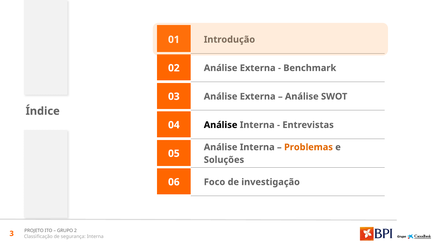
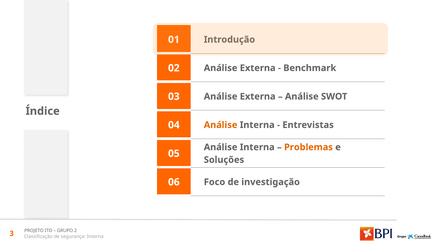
Análise at (221, 125) colour: black -> orange
